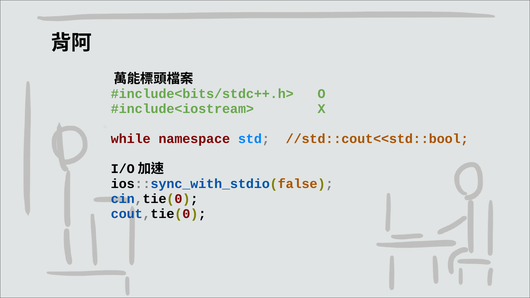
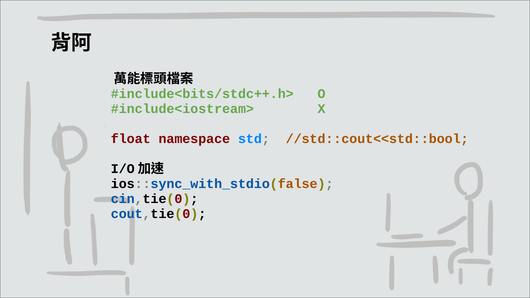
while: while -> float
